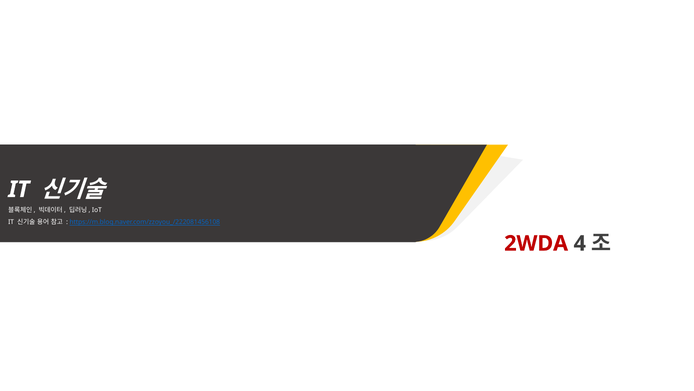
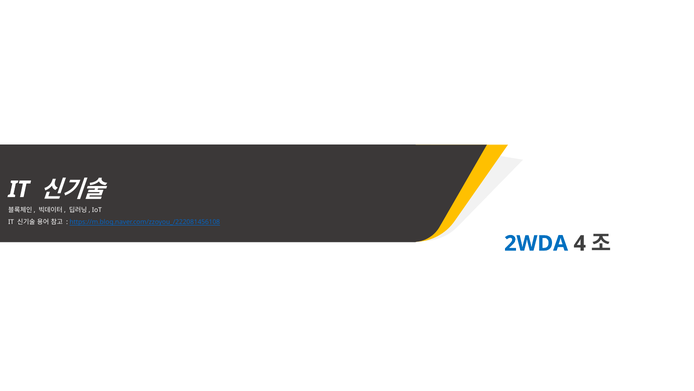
2WDA colour: red -> blue
